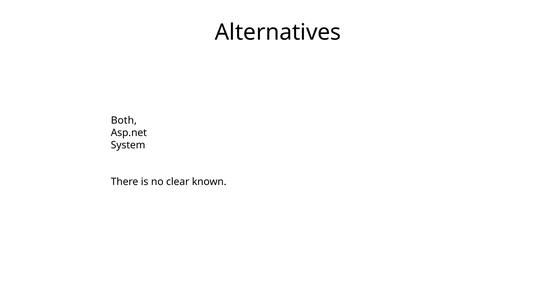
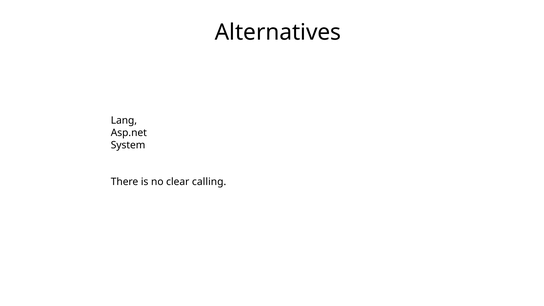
Both: Both -> Lang
known: known -> calling
